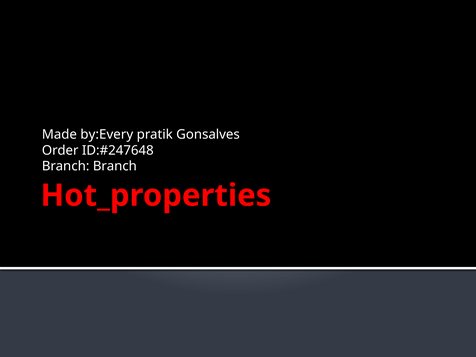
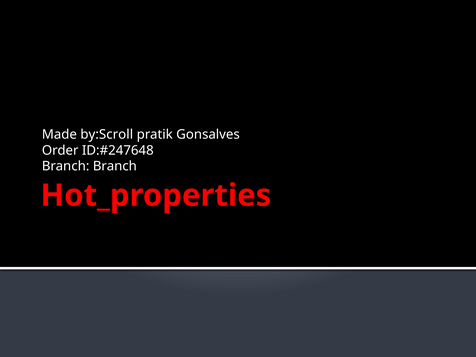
by:Every: by:Every -> by:Scroll
